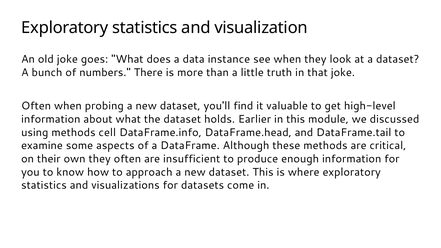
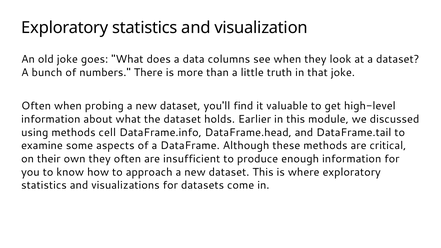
instance: instance -> columns
